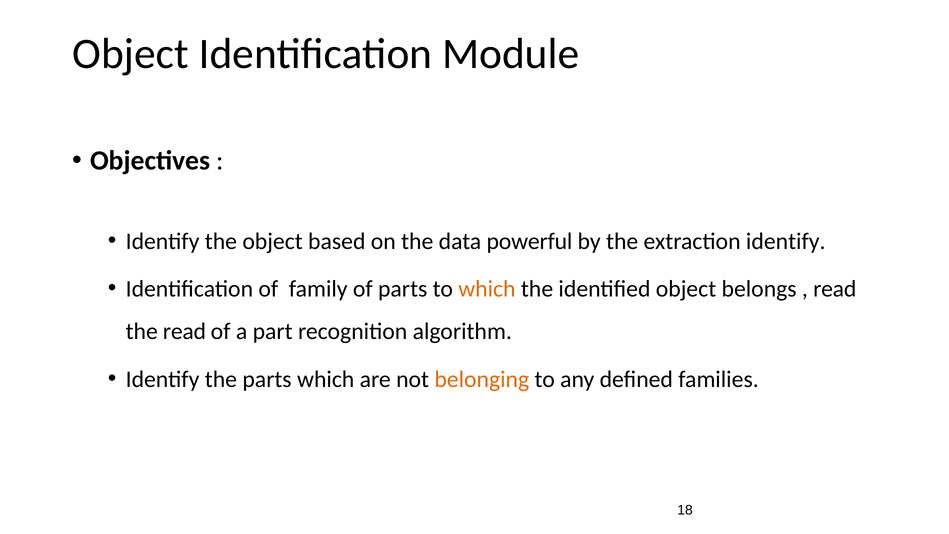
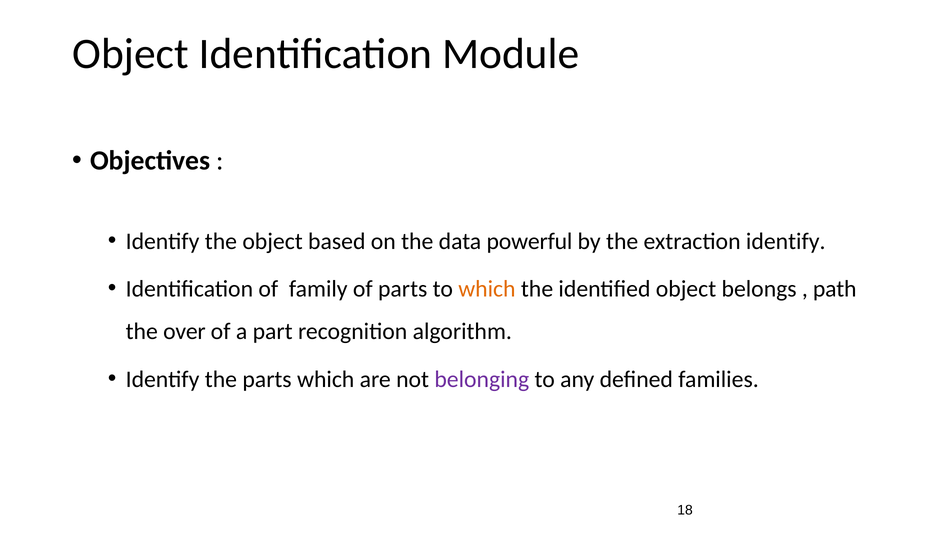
read at (835, 289): read -> path
the read: read -> over
belonging colour: orange -> purple
